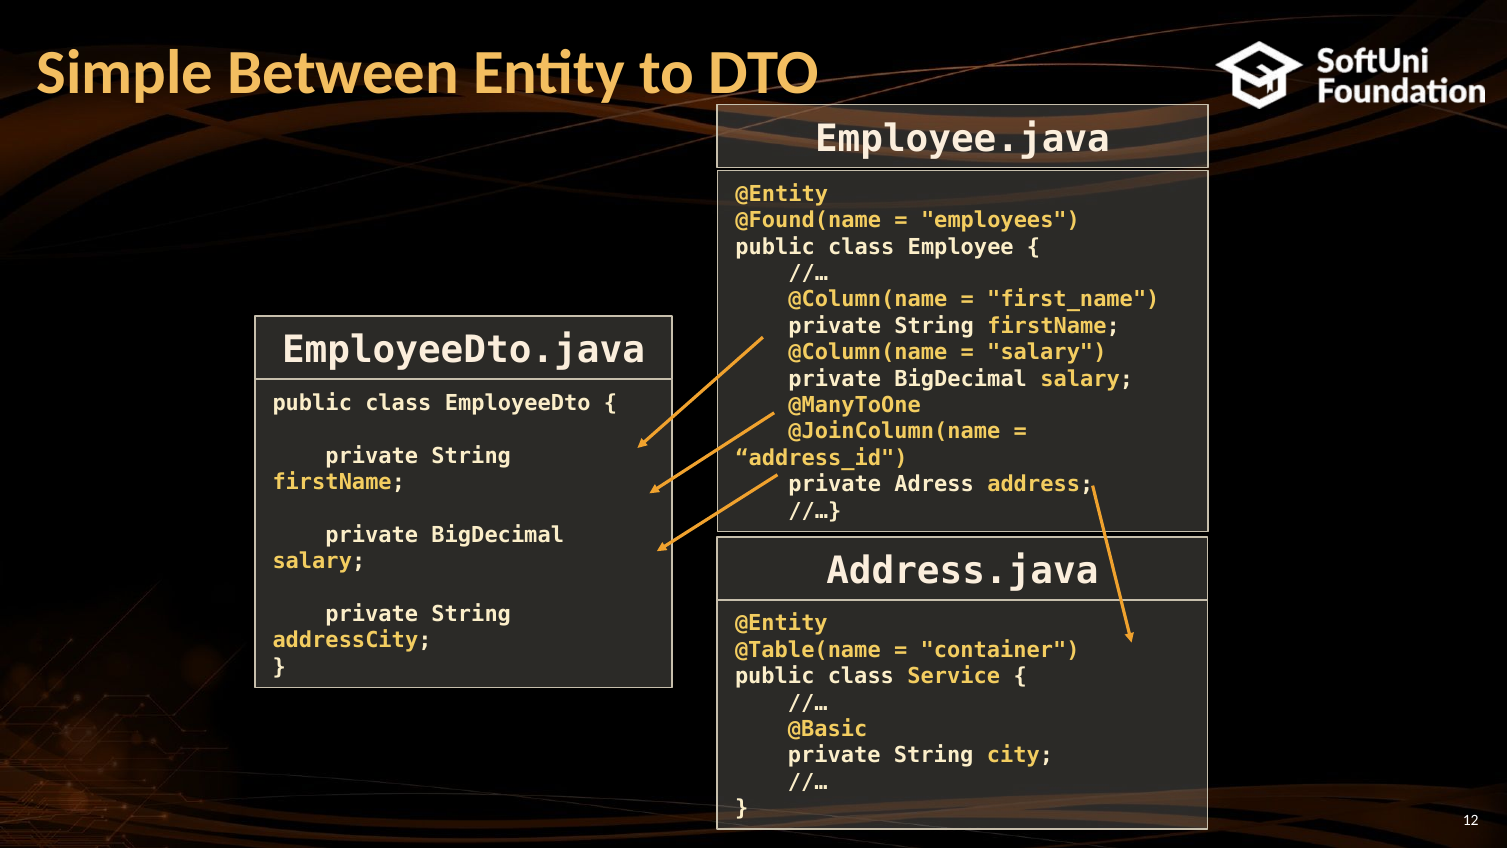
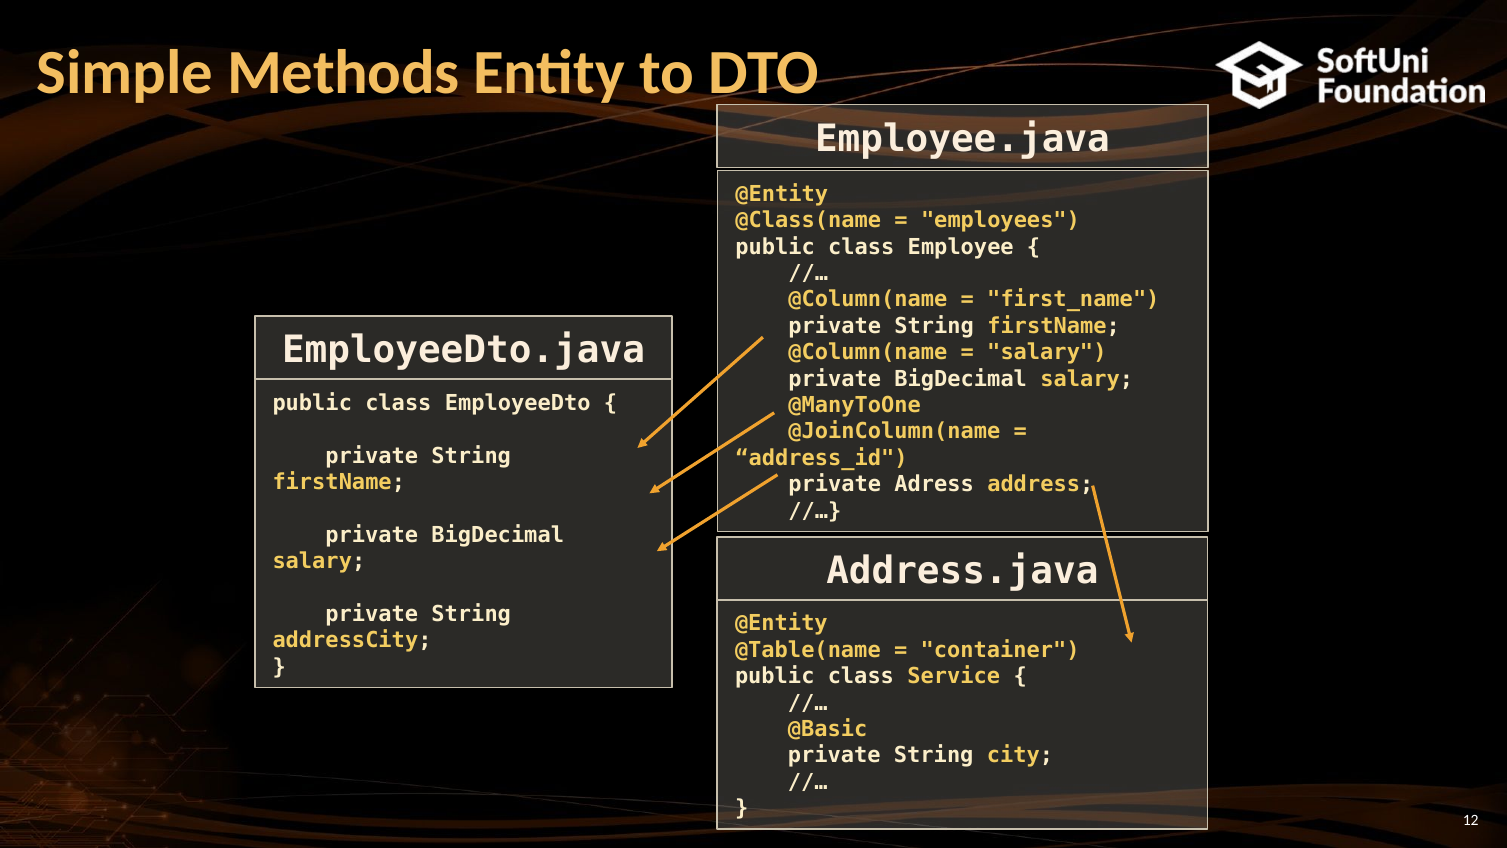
Between: Between -> Methods
@Found(name: @Found(name -> @Class(name
